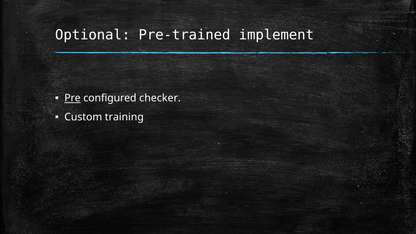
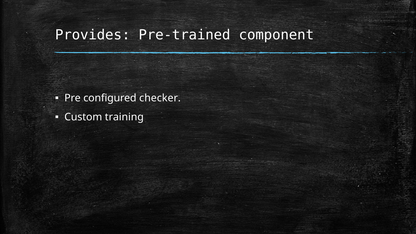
Optional: Optional -> Provides
implement: implement -> component
Pre underline: present -> none
